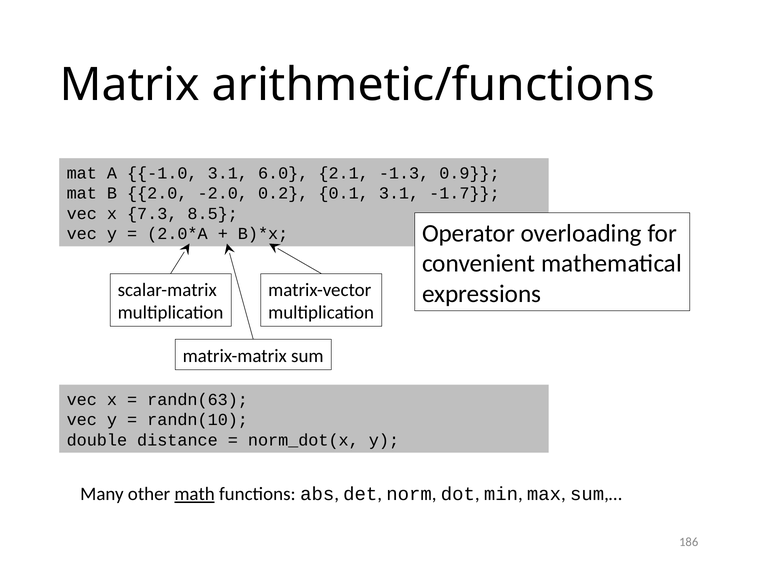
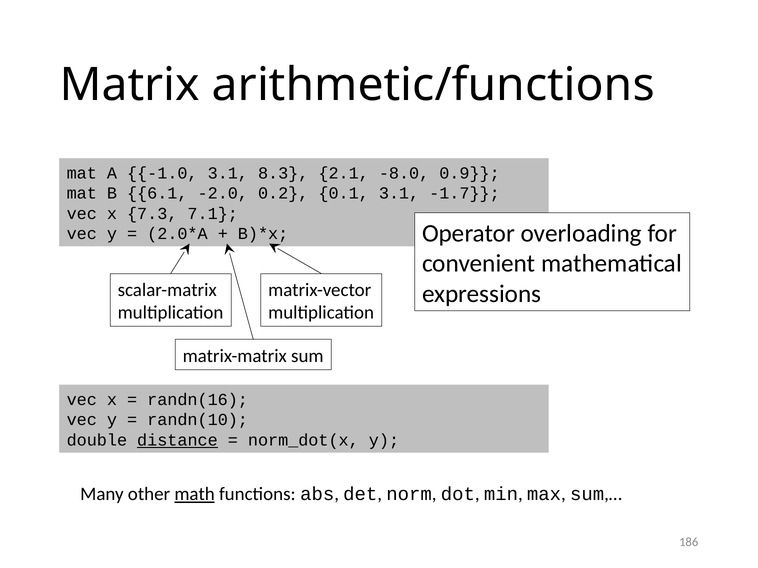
6.0: 6.0 -> 8.3
-1.3: -1.3 -> -8.0
2.0: 2.0 -> 6.1
8.5: 8.5 -> 7.1
randn(63: randn(63 -> randn(16
distance underline: none -> present
